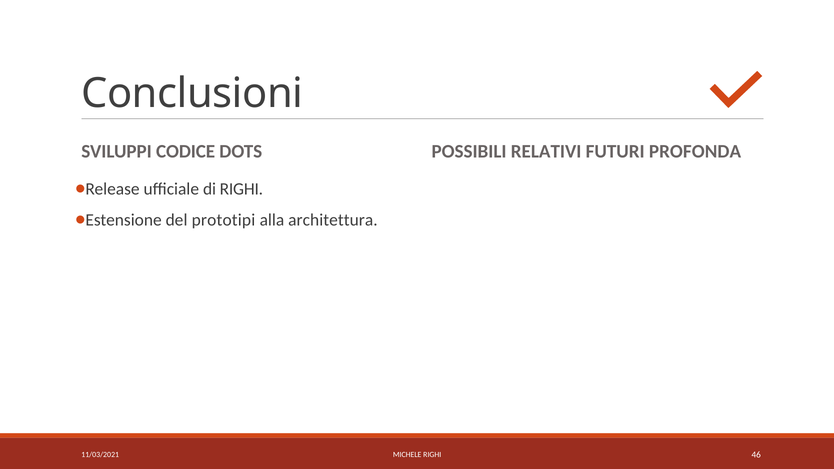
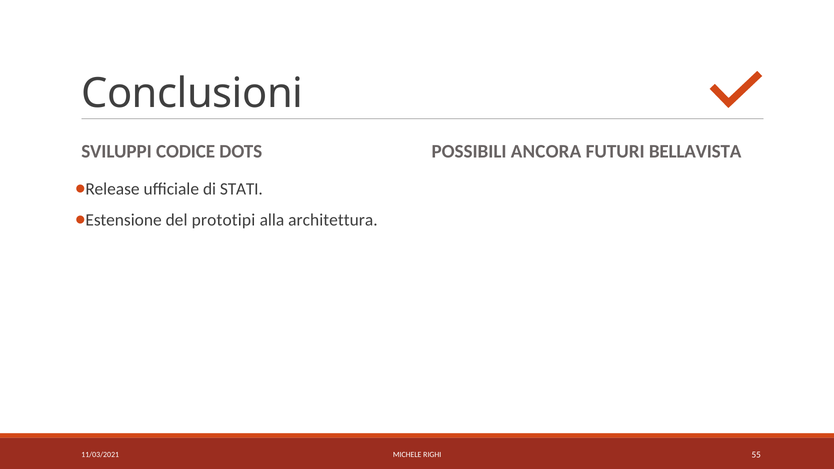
RELATIVI: RELATIVI -> ANCORA
PROFONDA: PROFONDA -> BELLAVISTA
di RIGHI: RIGHI -> STATI
46: 46 -> 55
